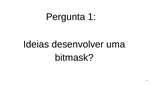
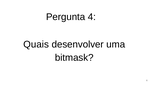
1: 1 -> 4
Ideias: Ideias -> Quais
